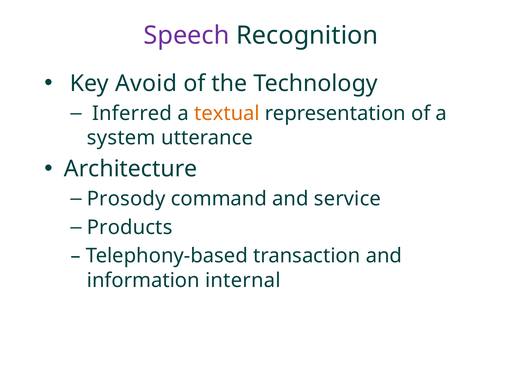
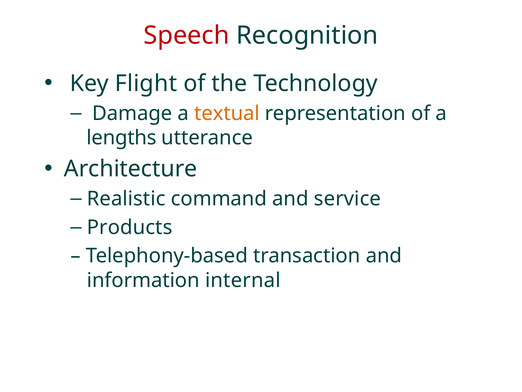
Speech colour: purple -> red
Avoid: Avoid -> Flight
Inferred: Inferred -> Damage
system: system -> lengths
Prosody: Prosody -> Realistic
